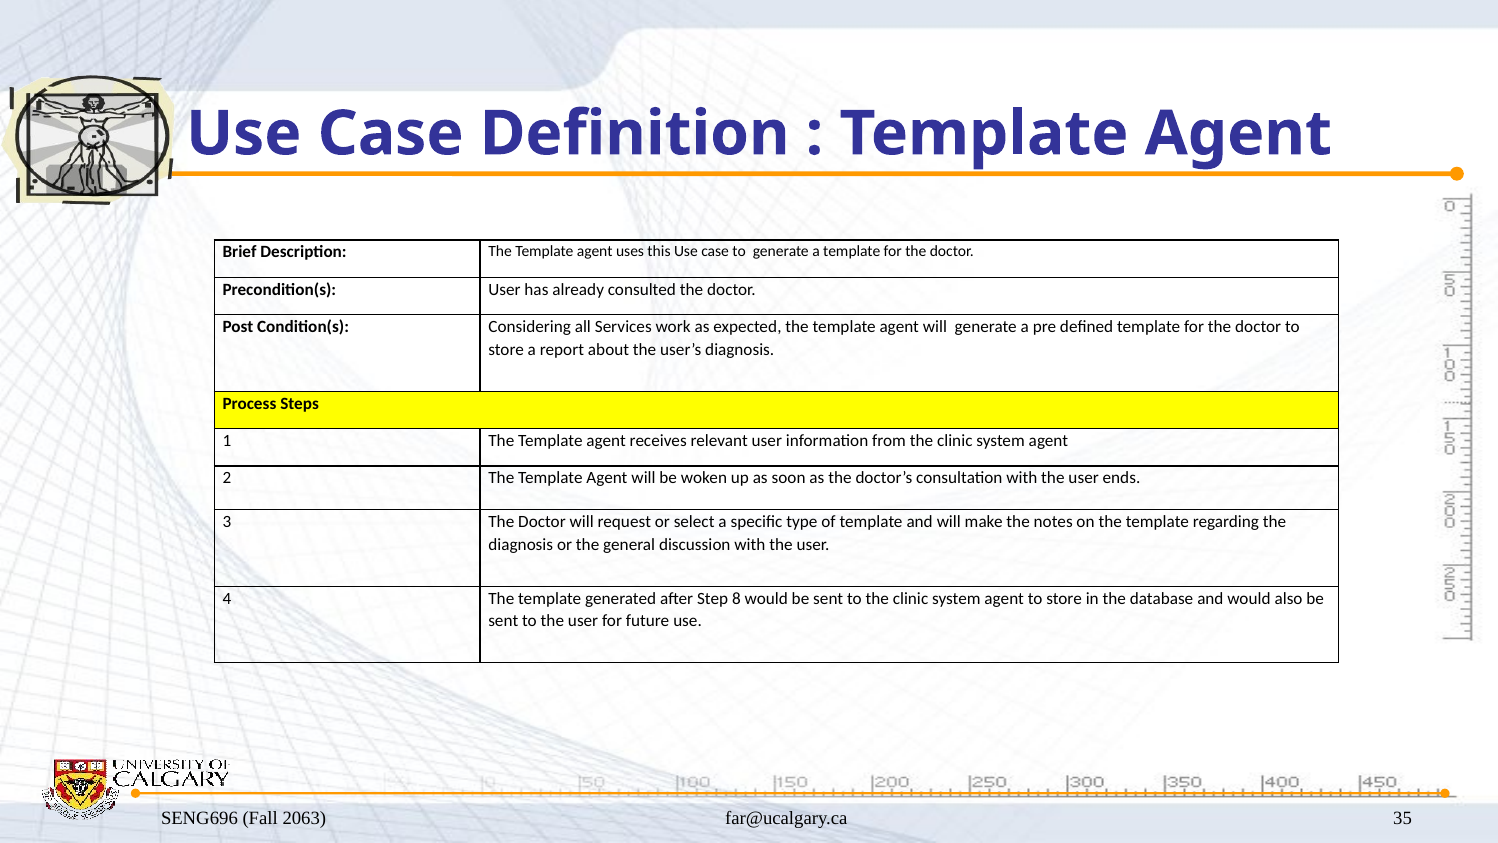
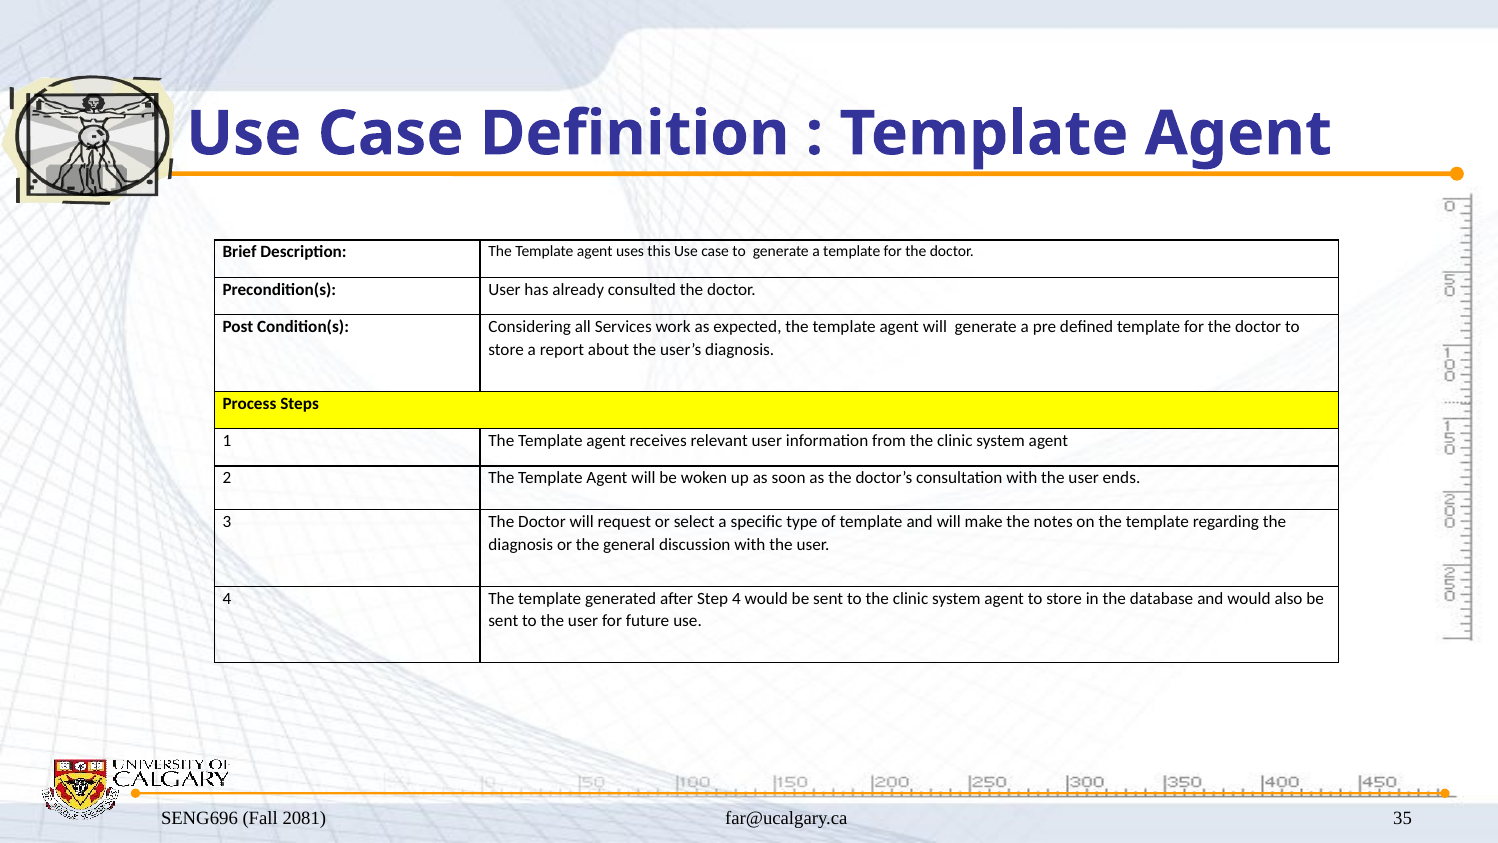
Step 8: 8 -> 4
2063: 2063 -> 2081
